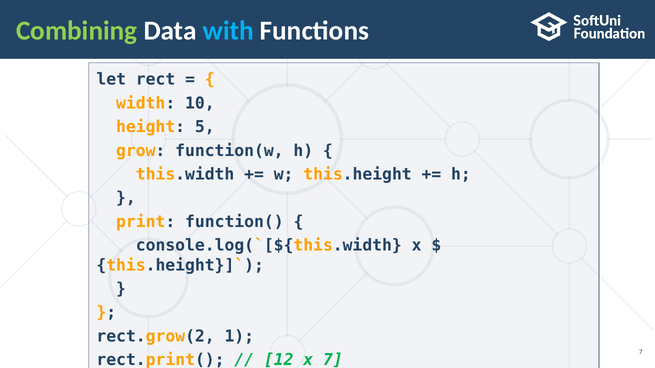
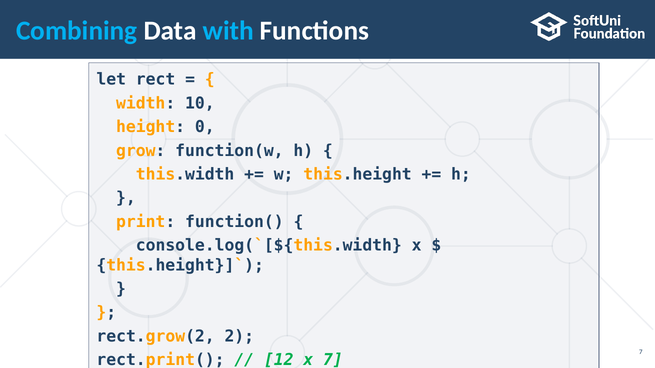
Combining colour: light green -> light blue
5: 5 -> 0
1: 1 -> 2
